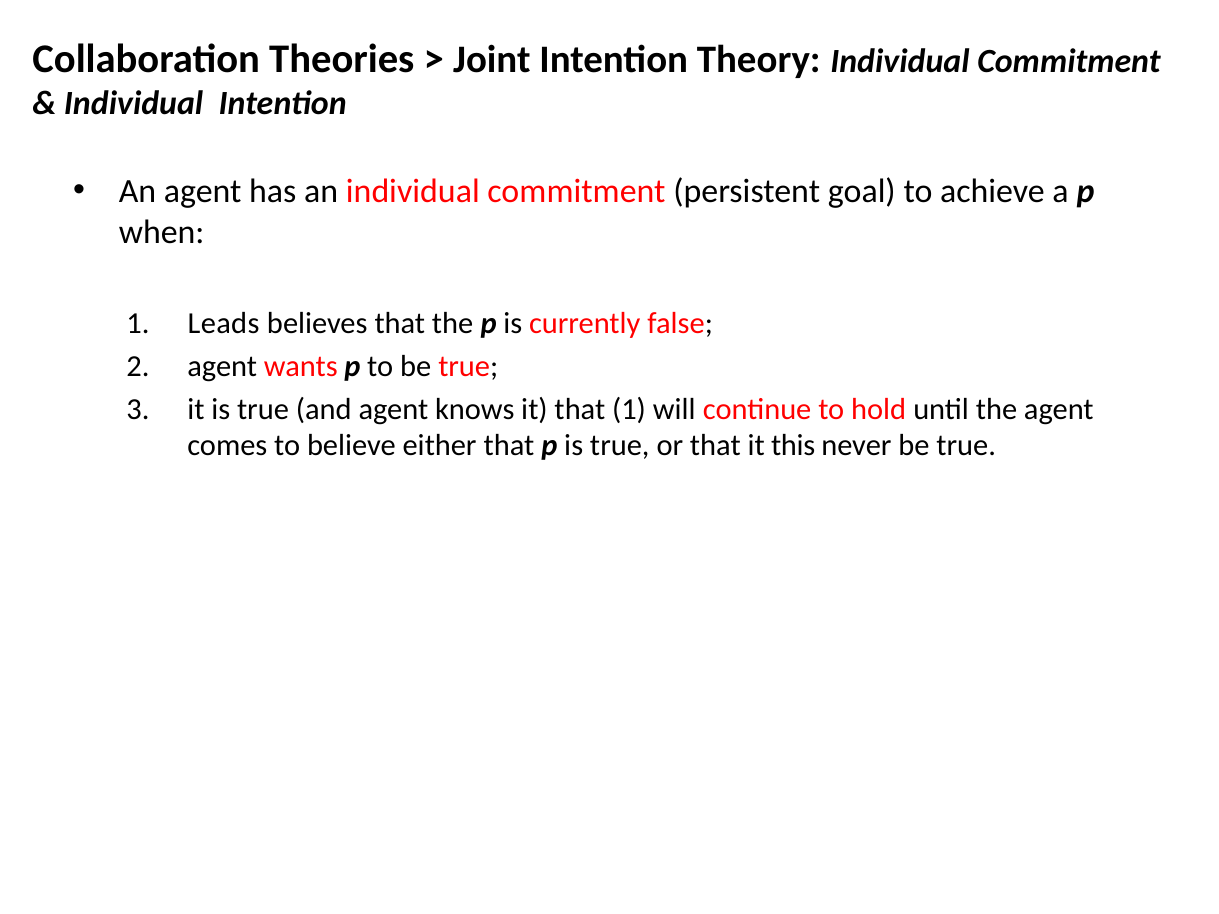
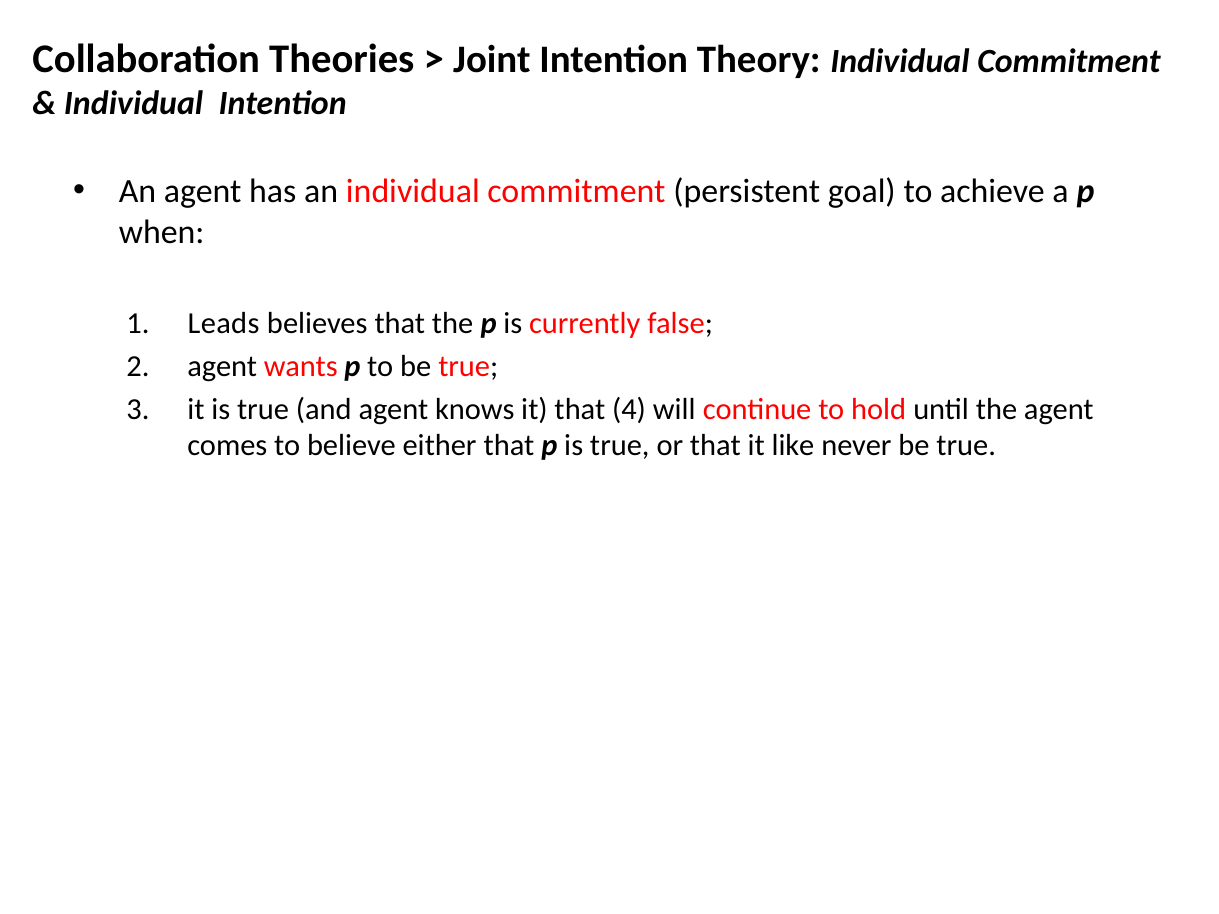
that 1: 1 -> 4
this: this -> like
